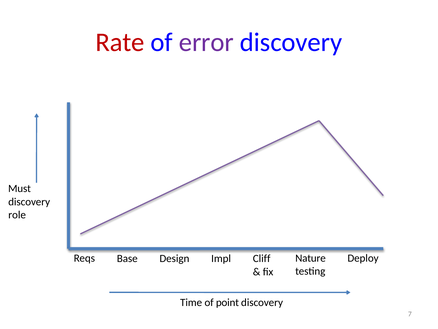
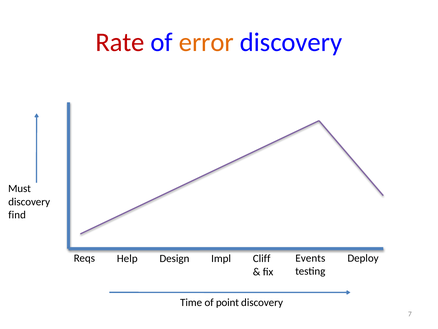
error colour: purple -> orange
role: role -> find
Base: Base -> Help
Nature: Nature -> Events
